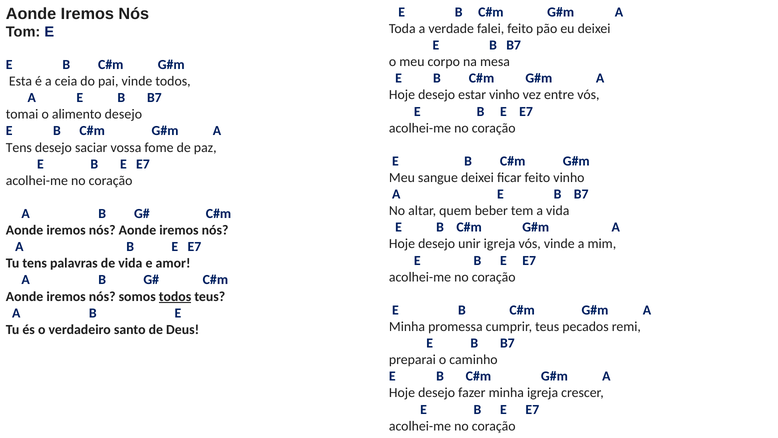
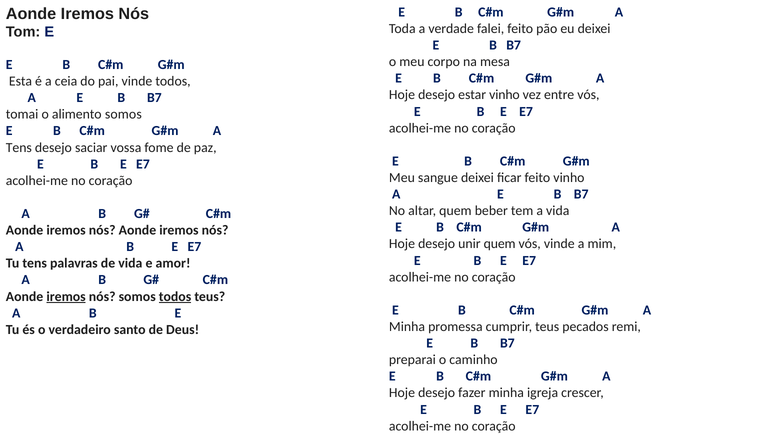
alimento desejo: desejo -> somos
unir igreja: igreja -> quem
iremos at (66, 296) underline: none -> present
